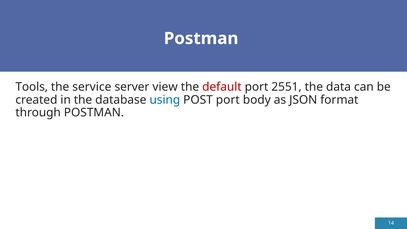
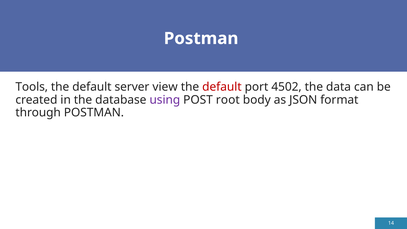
service at (92, 87): service -> default
2551: 2551 -> 4502
using colour: blue -> purple
POST port: port -> root
